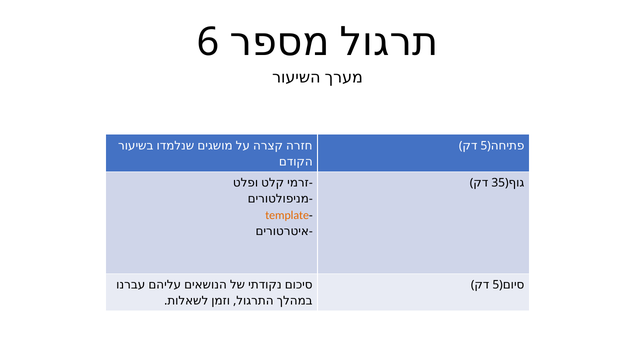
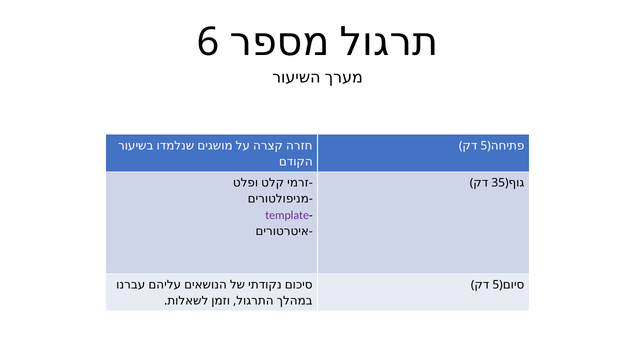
template colour: orange -> purple
